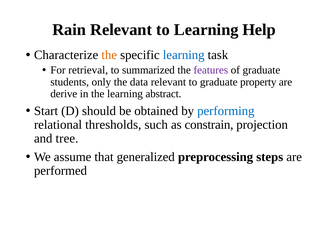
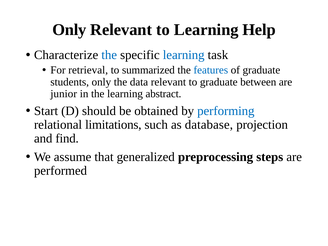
Rain at (69, 30): Rain -> Only
the at (109, 55) colour: orange -> blue
features colour: purple -> blue
property: property -> between
derive: derive -> junior
thresholds: thresholds -> limitations
constrain: constrain -> database
tree: tree -> find
